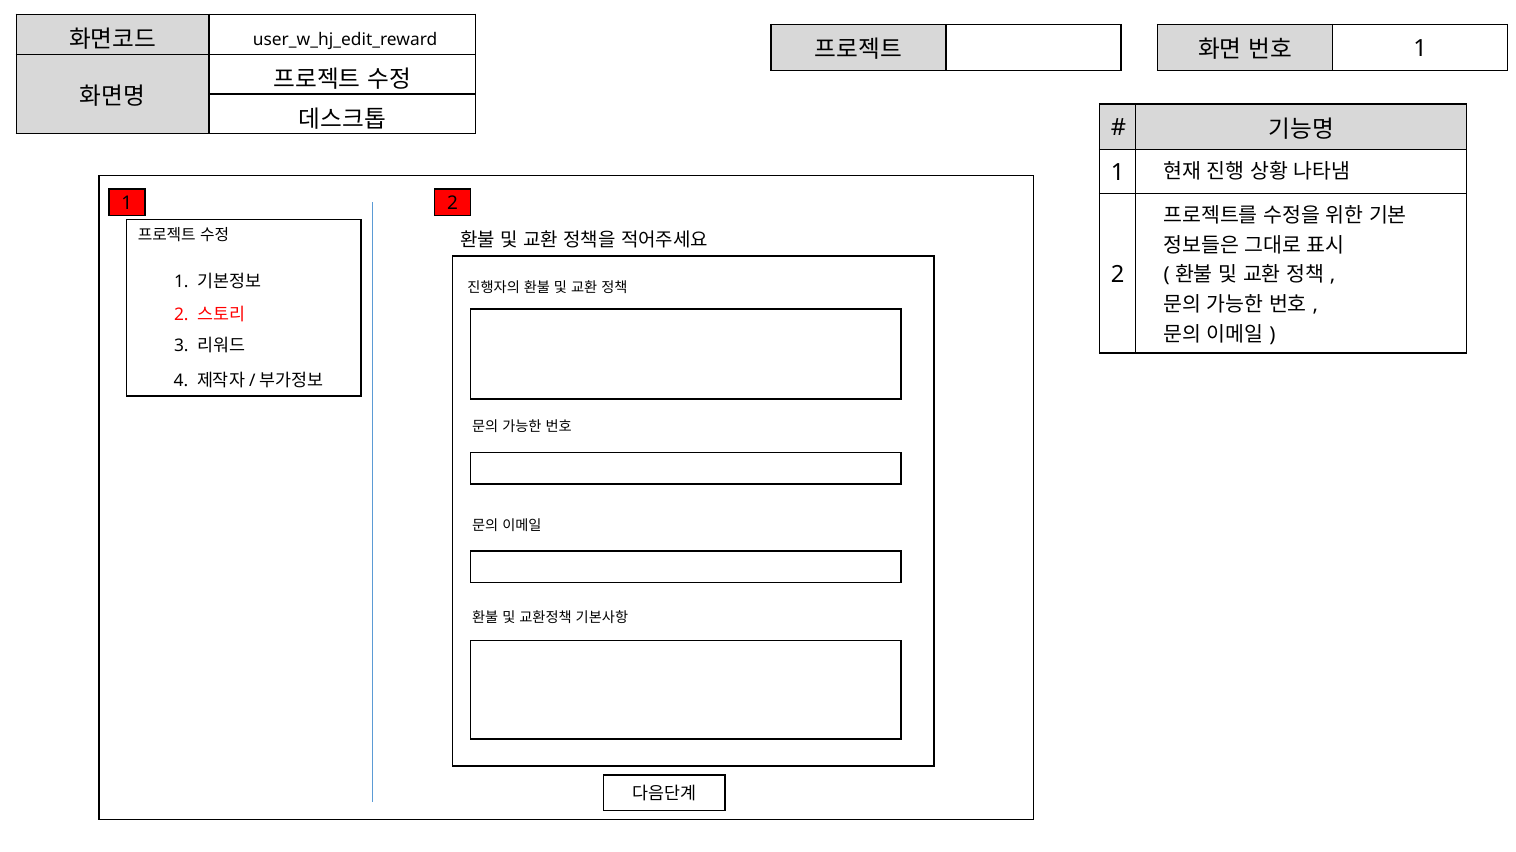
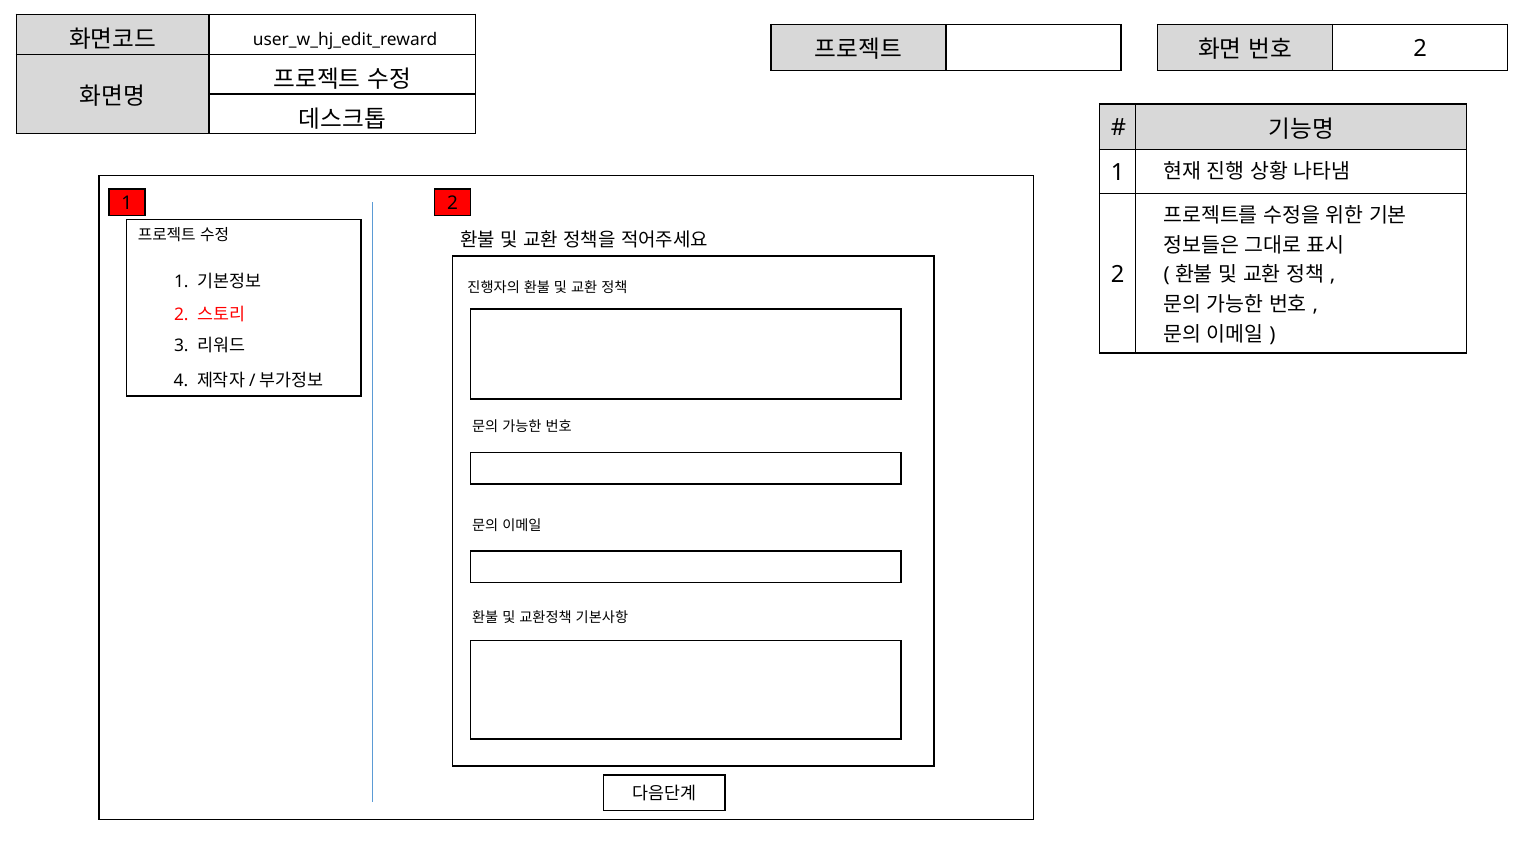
1 at (1420, 49): 1 -> 2
